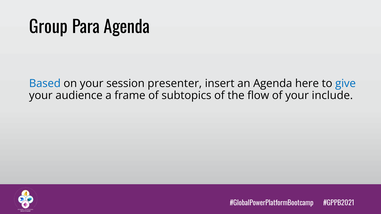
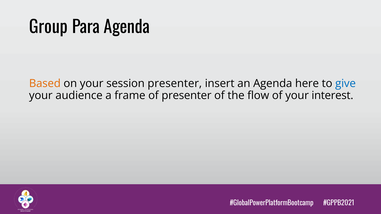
Based colour: blue -> orange
of subtopics: subtopics -> presenter
include: include -> interest
